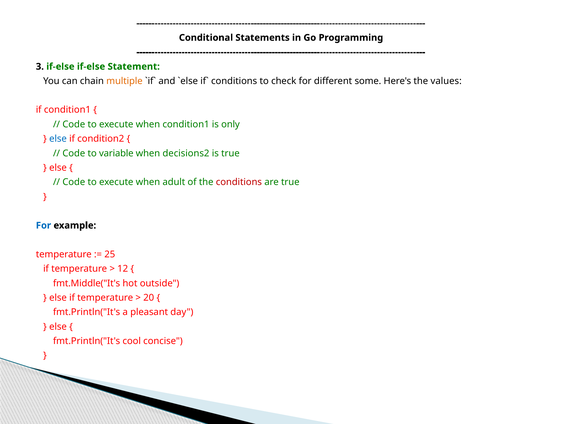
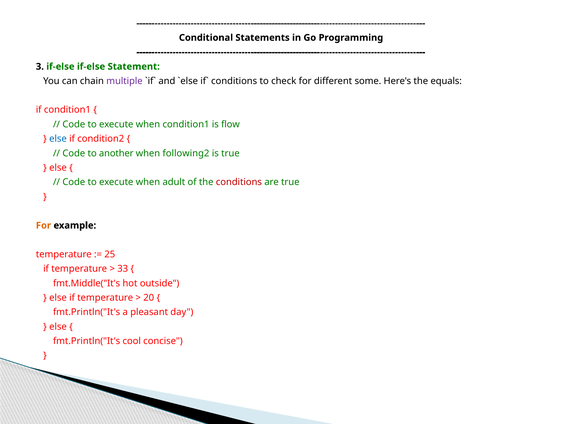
multiple colour: orange -> purple
values: values -> equals
only: only -> flow
variable: variable -> another
decisions2: decisions2 -> following2
For at (43, 225) colour: blue -> orange
12: 12 -> 33
